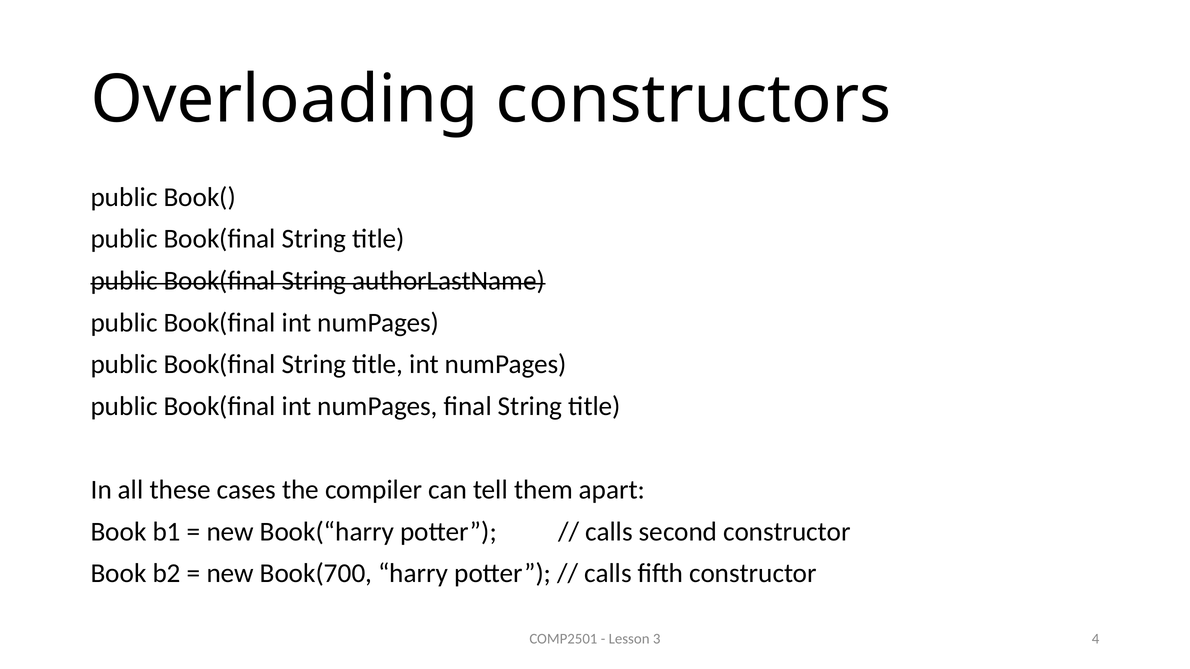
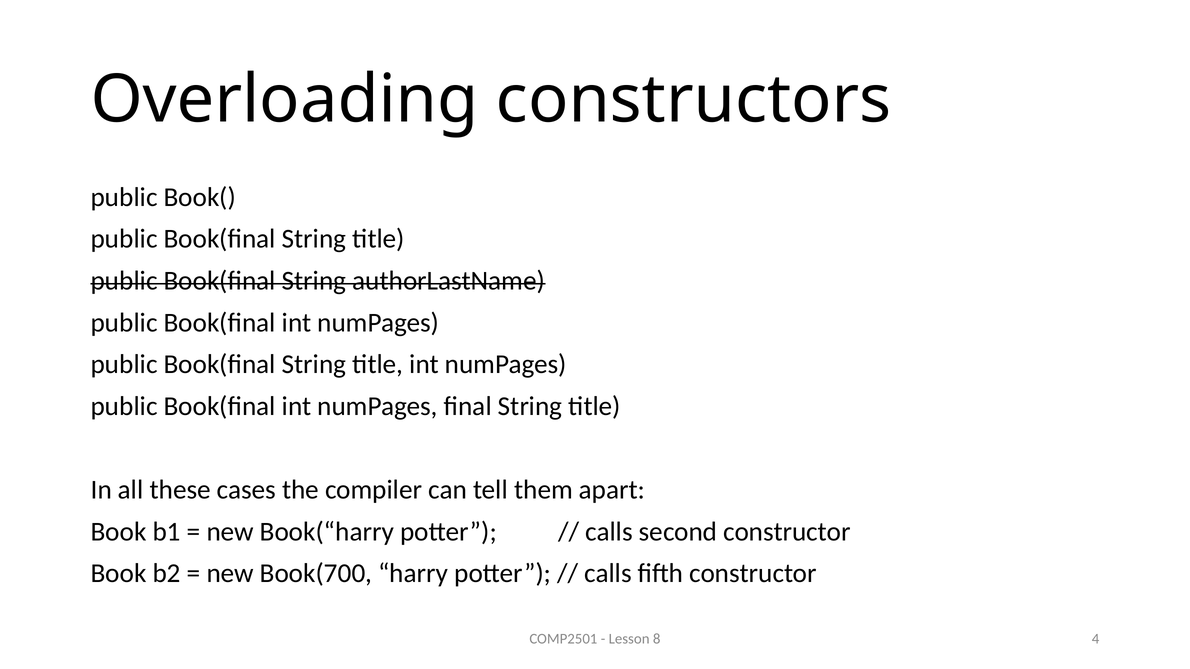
3: 3 -> 8
